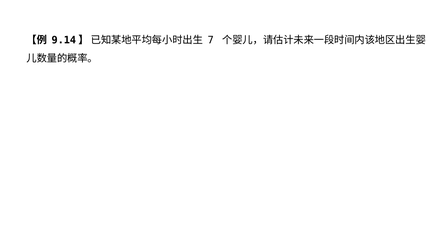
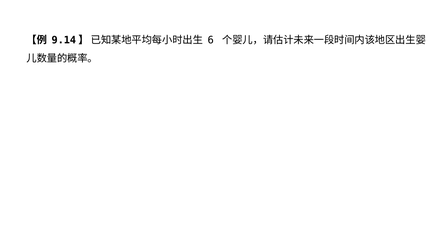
7: 7 -> 6
